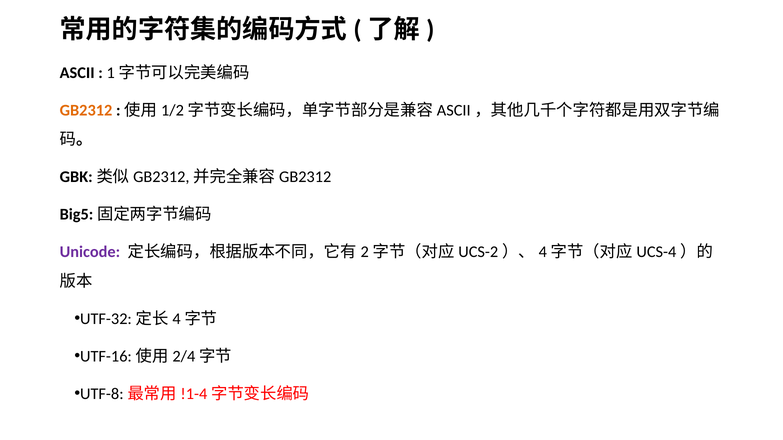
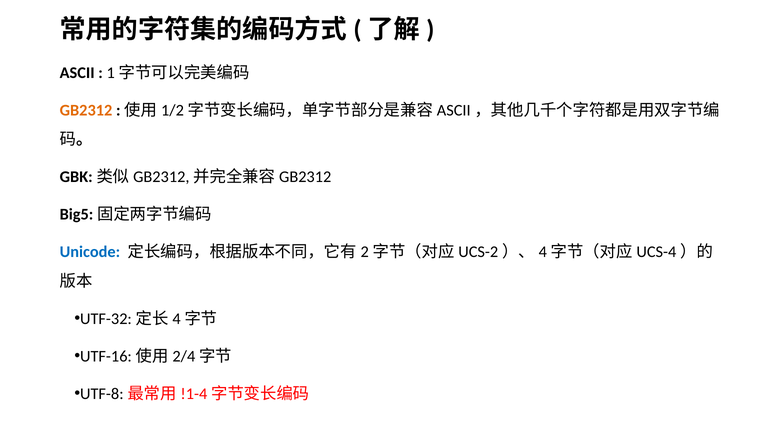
Unicode colour: purple -> blue
